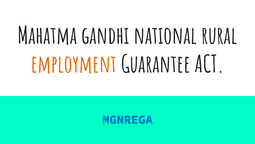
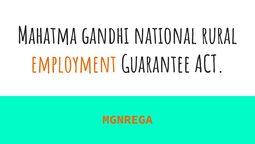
MGNREGA colour: blue -> orange
